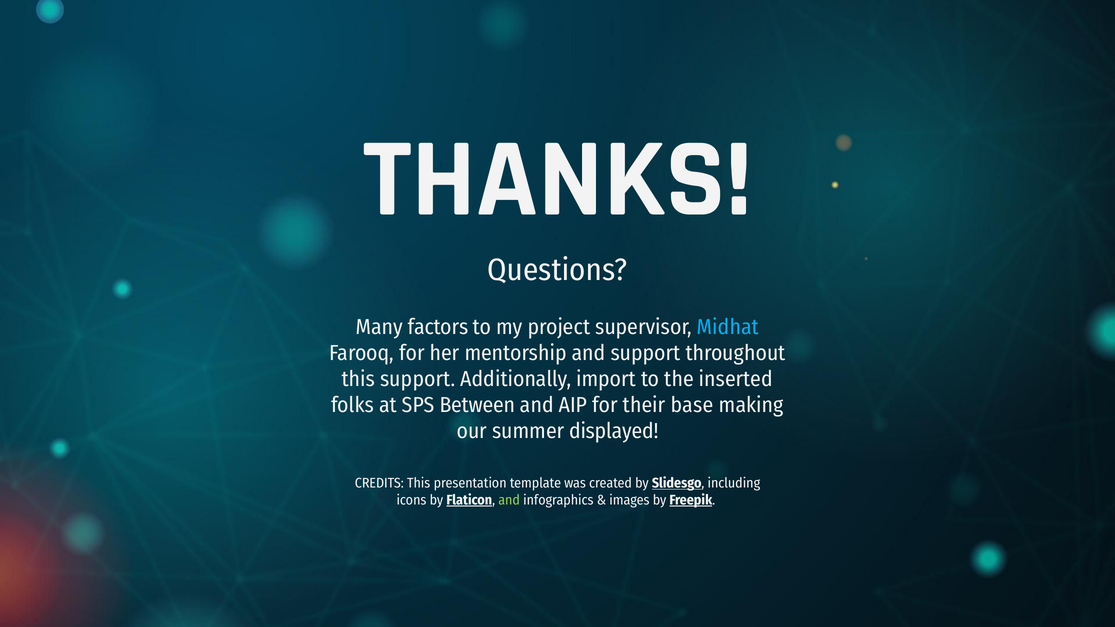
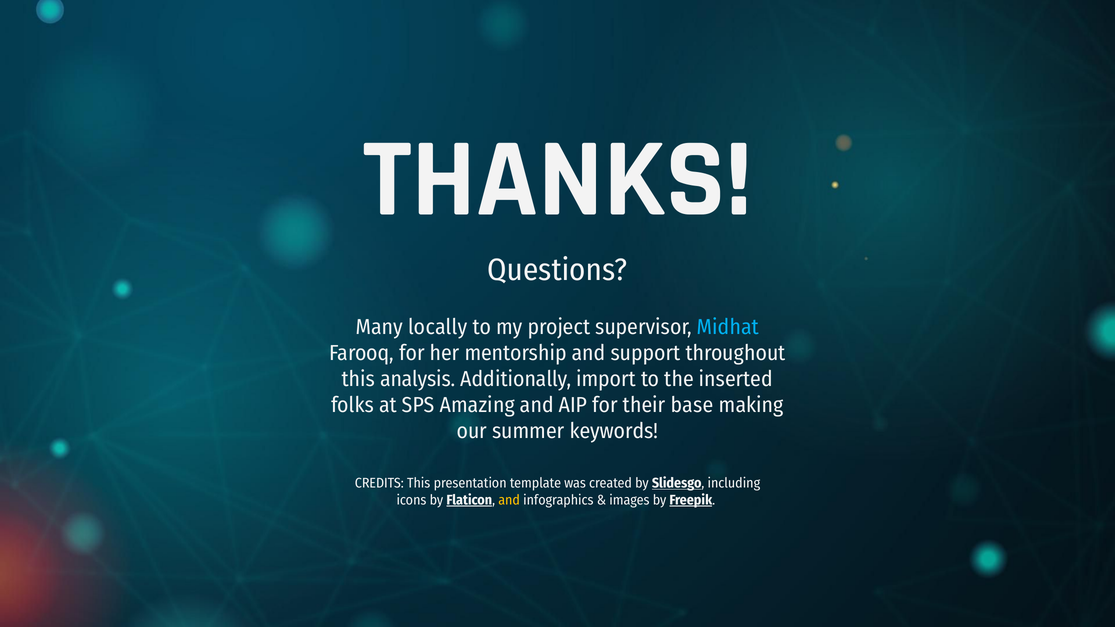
factors: factors -> locally
this support: support -> analysis
Between: Between -> Amazing
displayed: displayed -> keywords
and at (509, 500) colour: light green -> yellow
